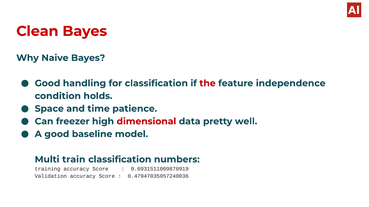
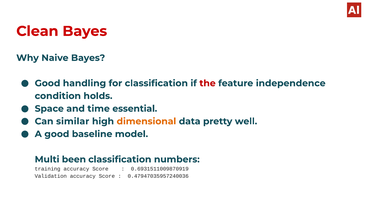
patience: patience -> essential
freezer: freezer -> similar
dimensional colour: red -> orange
train: train -> been
